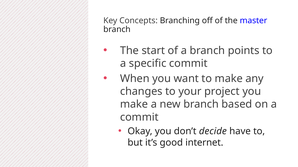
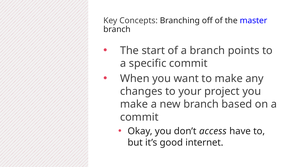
decide: decide -> access
